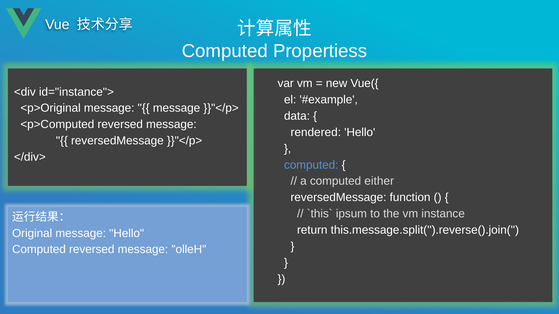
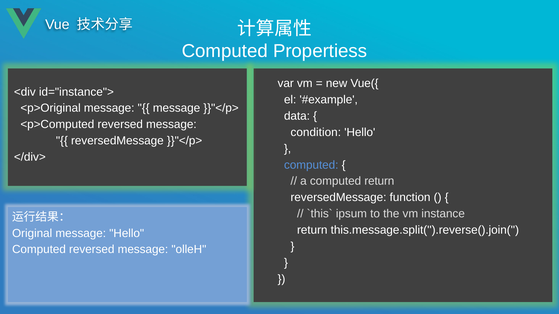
rendered: rendered -> condition
computed either: either -> return
